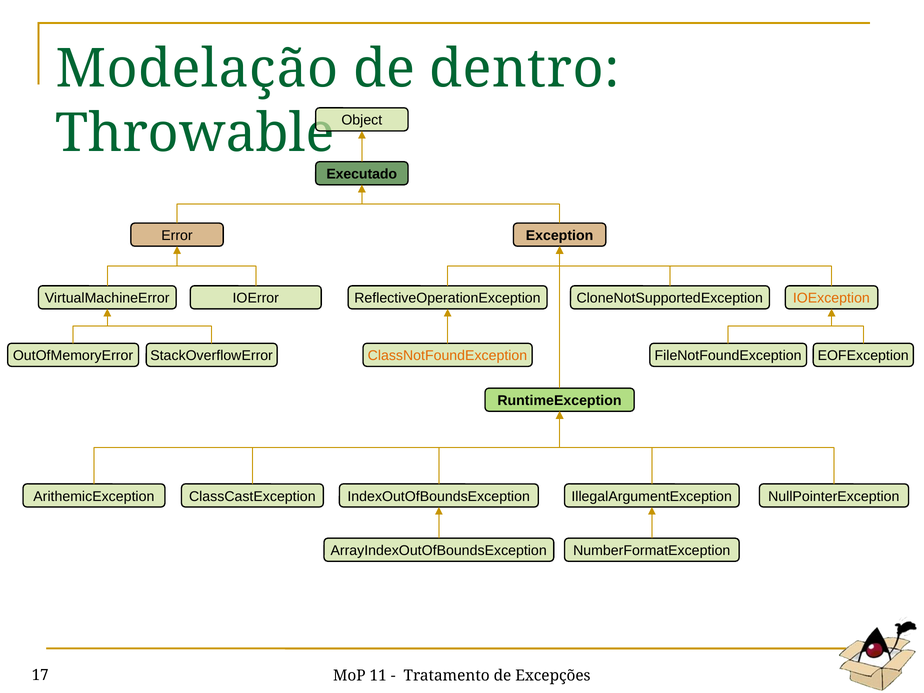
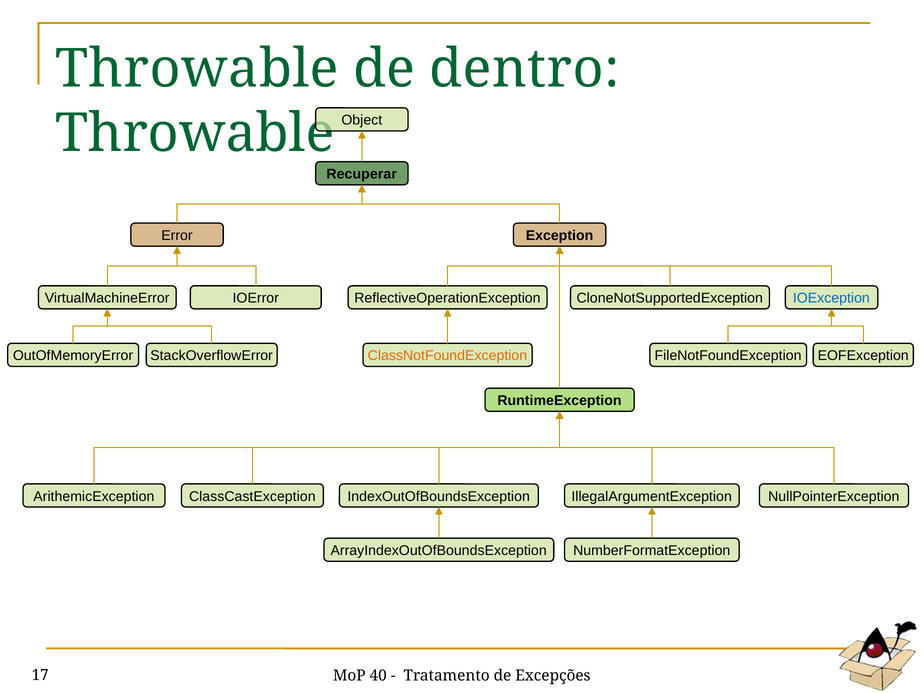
Modelação at (197, 69): Modelação -> Throwable
Executado: Executado -> Recuperar
IOException colour: orange -> blue
11: 11 -> 40
